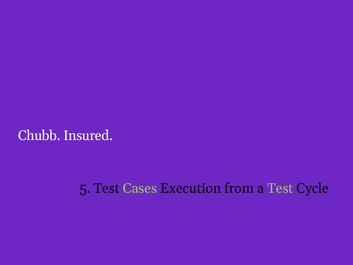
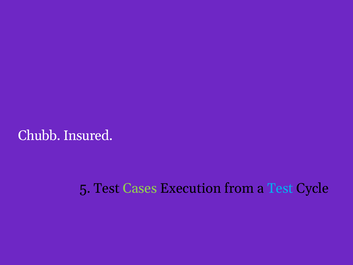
Test at (280, 188) colour: light green -> light blue
